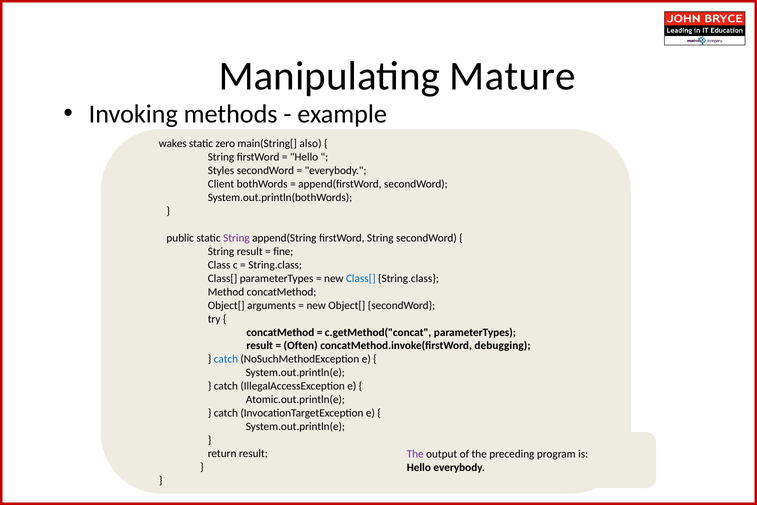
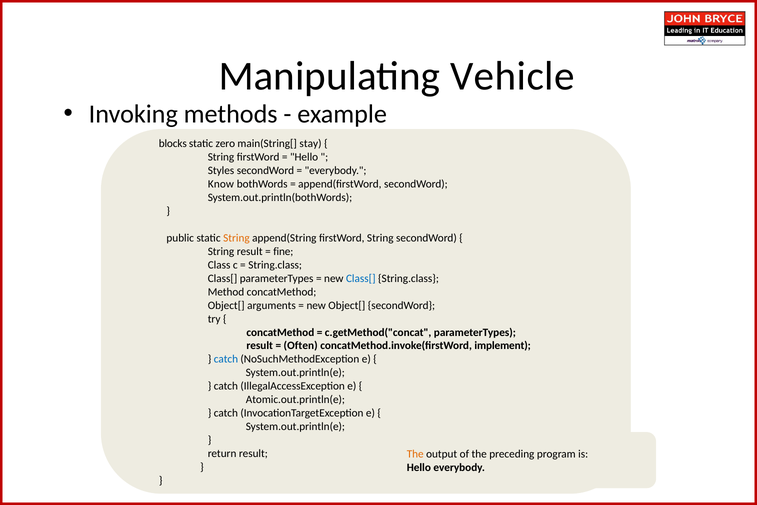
Mature: Mature -> Vehicle
wakes: wakes -> blocks
also: also -> stay
Client: Client -> Know
String at (236, 238) colour: purple -> orange
debugging: debugging -> implement
The at (415, 454) colour: purple -> orange
